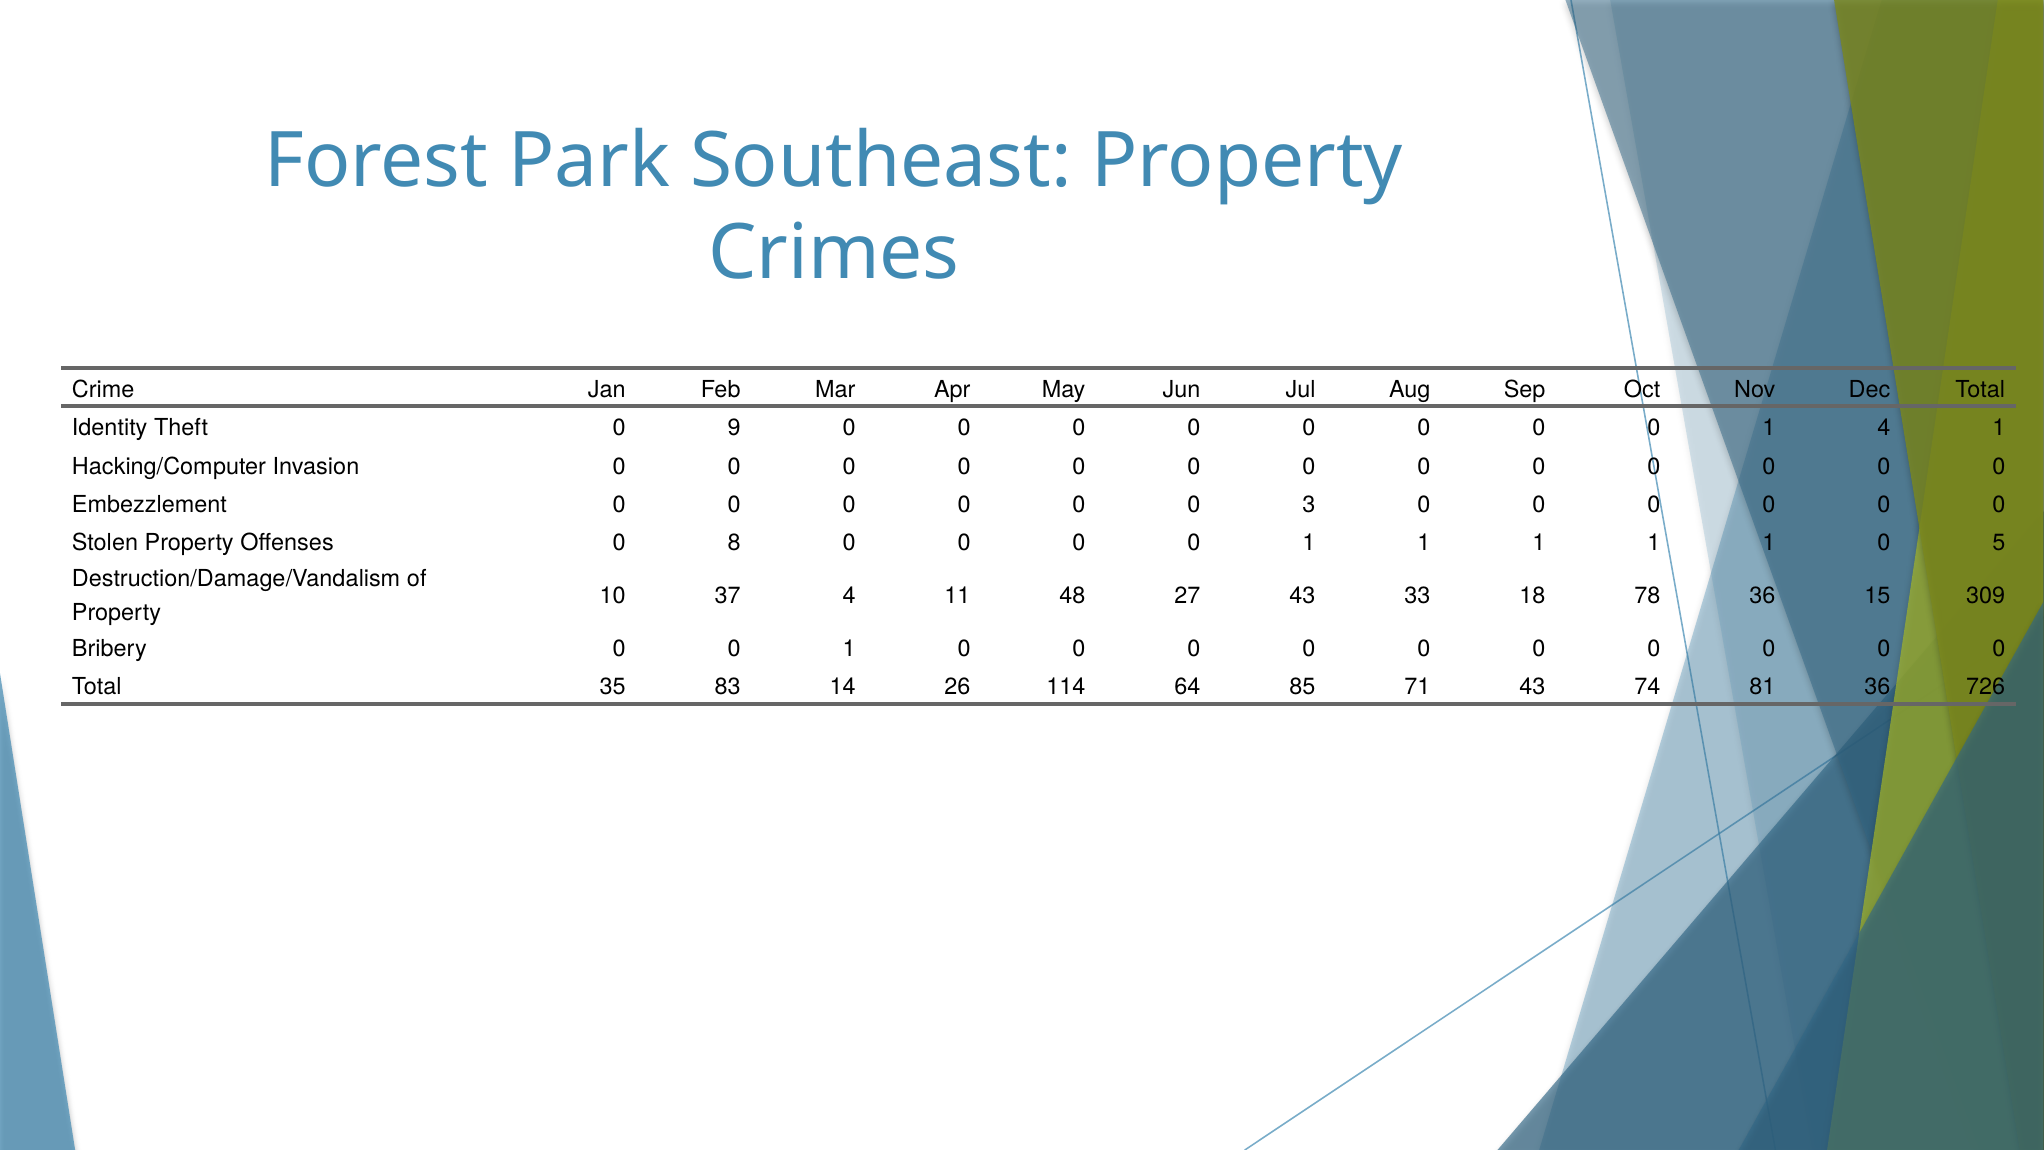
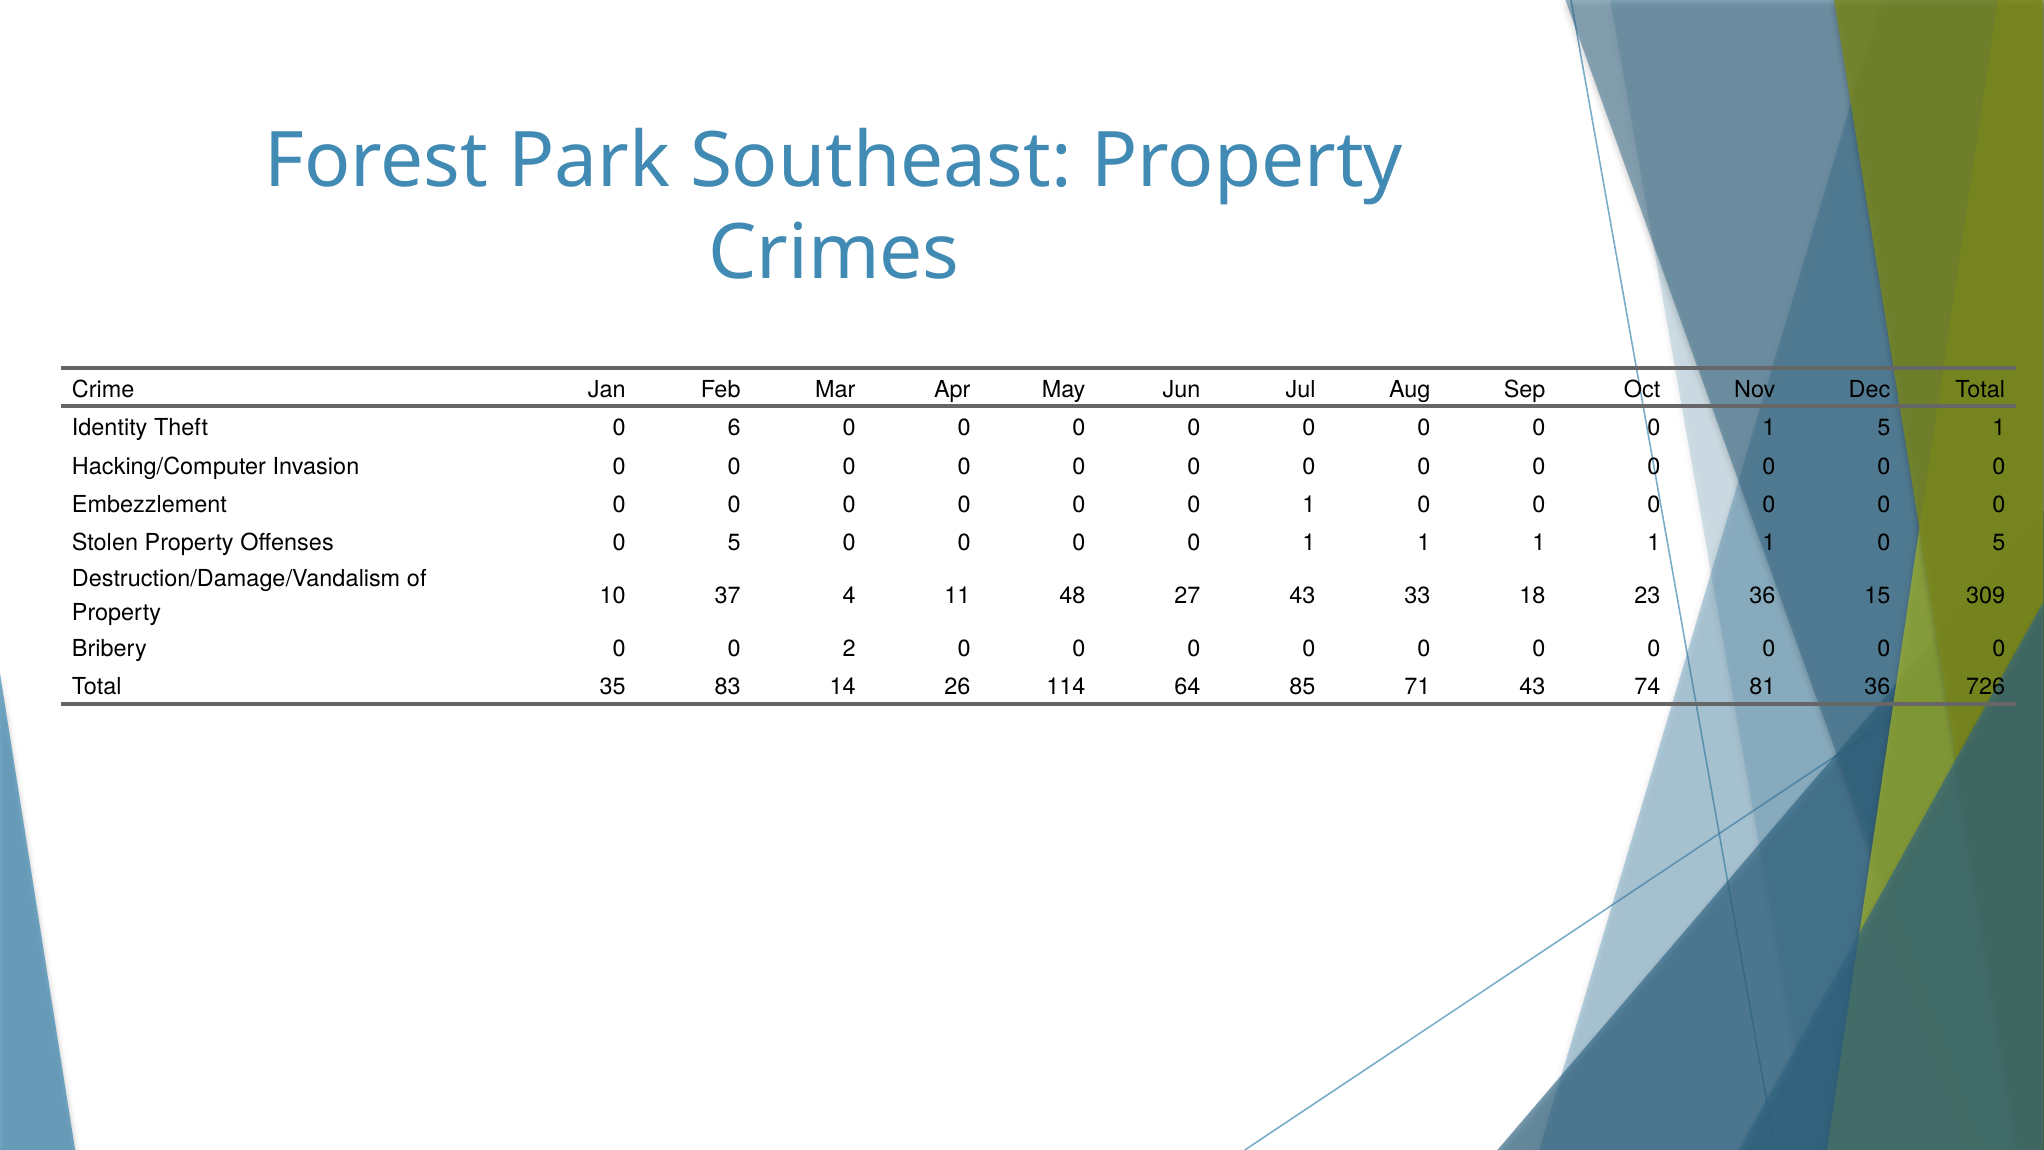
9: 9 -> 6
1 4: 4 -> 5
3 at (1309, 505): 3 -> 1
Offenses 0 8: 8 -> 5
78: 78 -> 23
Bribery 0 0 1: 1 -> 2
